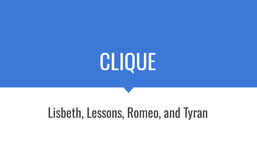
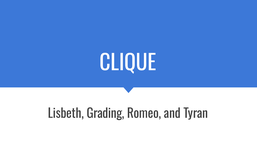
Lessons: Lessons -> Grading
